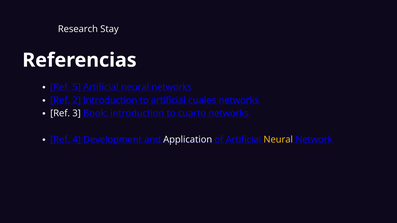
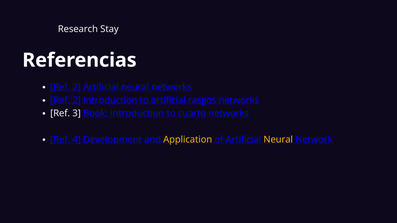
5 at (77, 87): 5 -> 2
cuales: cuales -> rasgos
Application colour: white -> yellow
